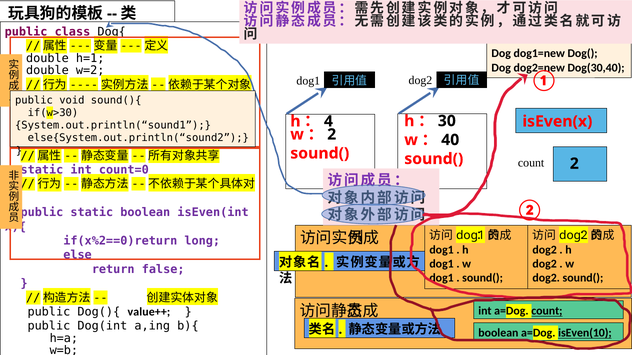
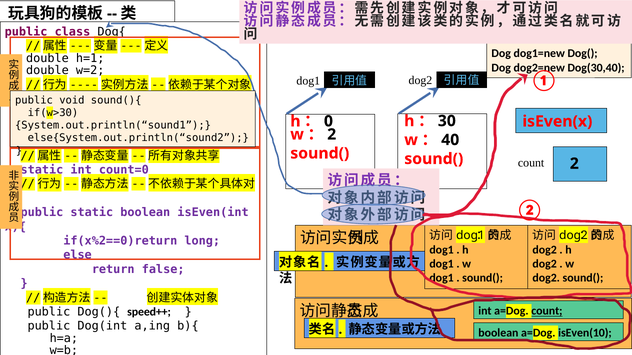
4: 4 -> 0
value++: value++ -> speed++
isEven(10 underline: present -> none
